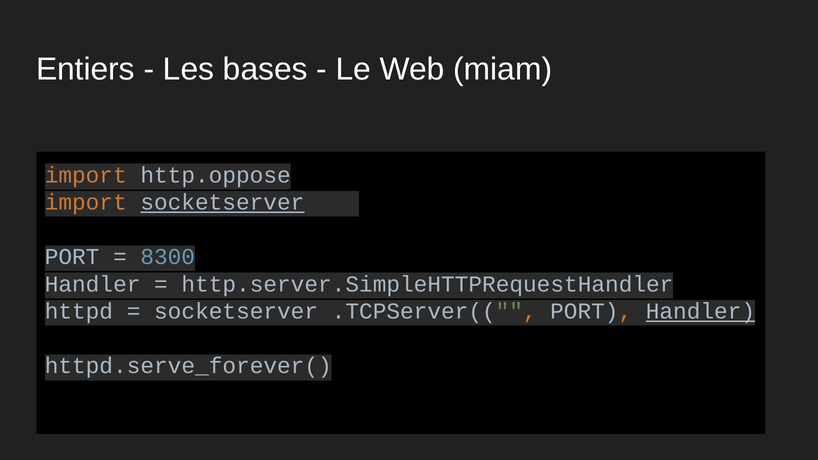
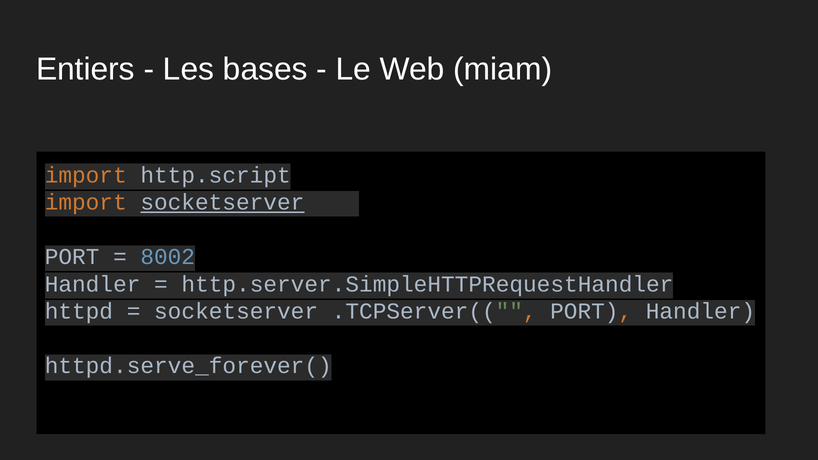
http.oppose: http.oppose -> http.script
8300: 8300 -> 8002
Handler at (700, 311) underline: present -> none
